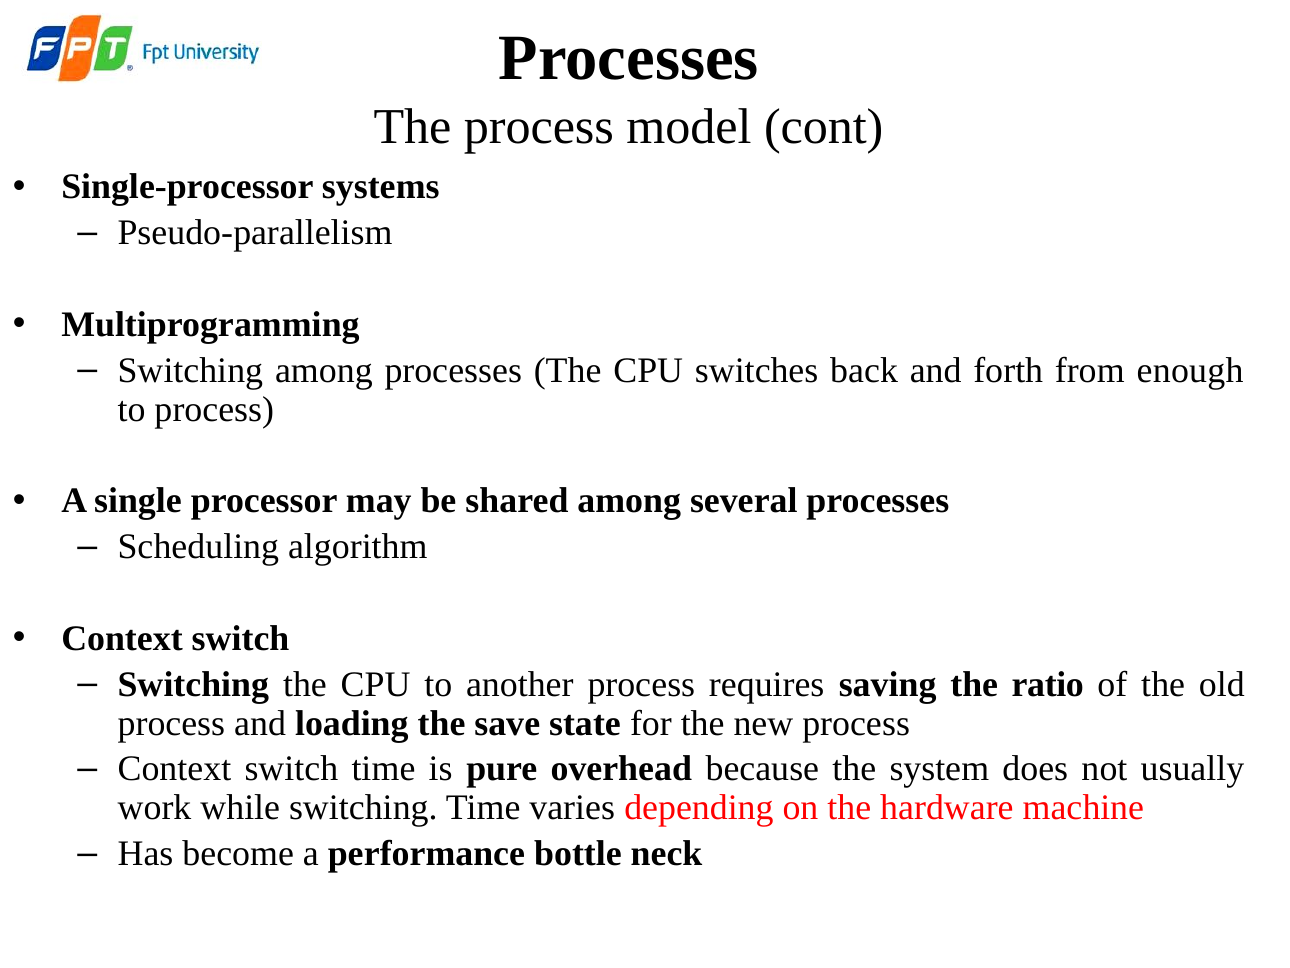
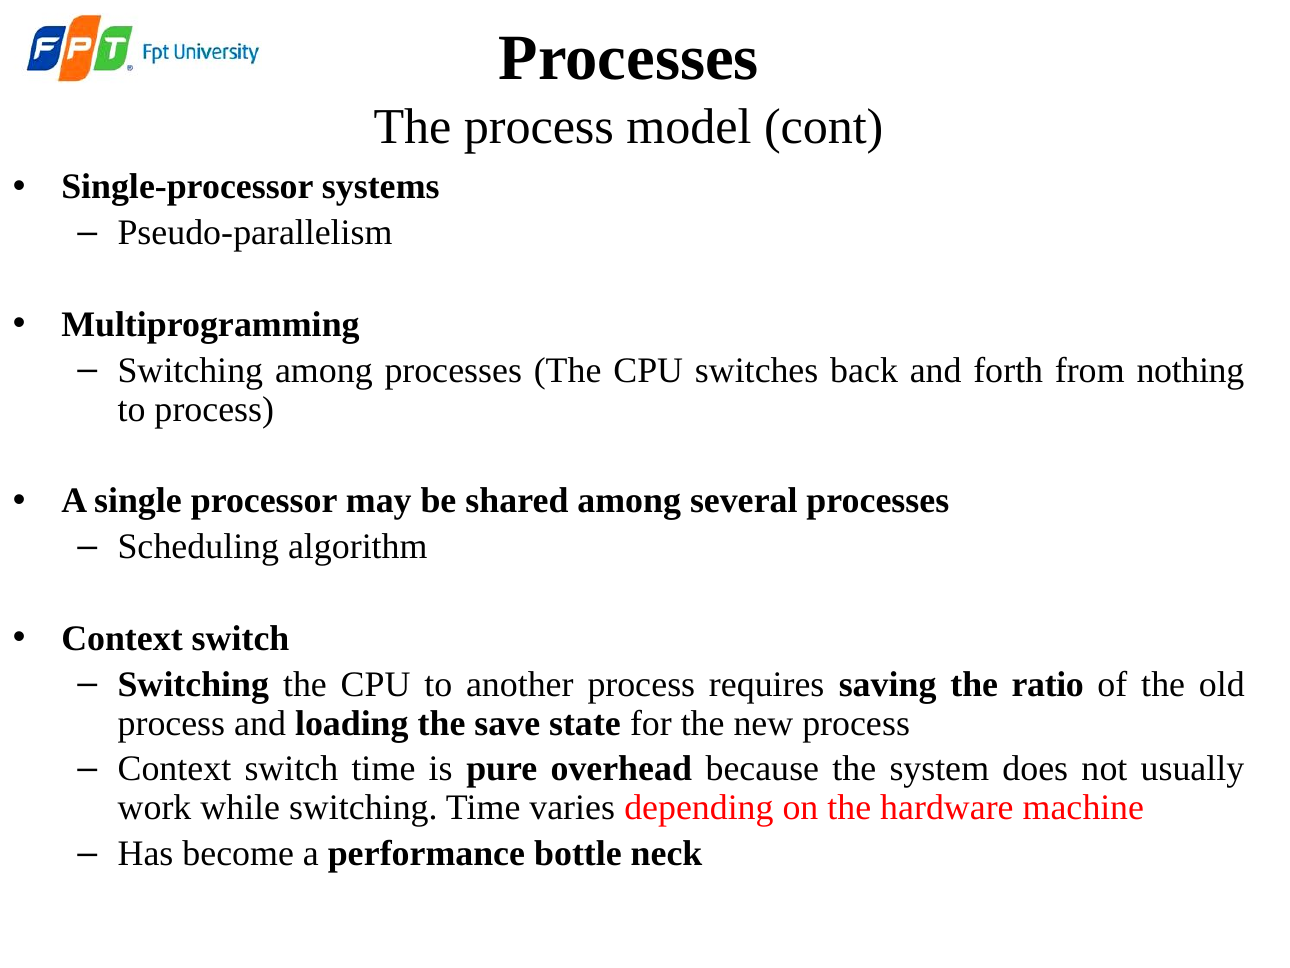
enough: enough -> nothing
